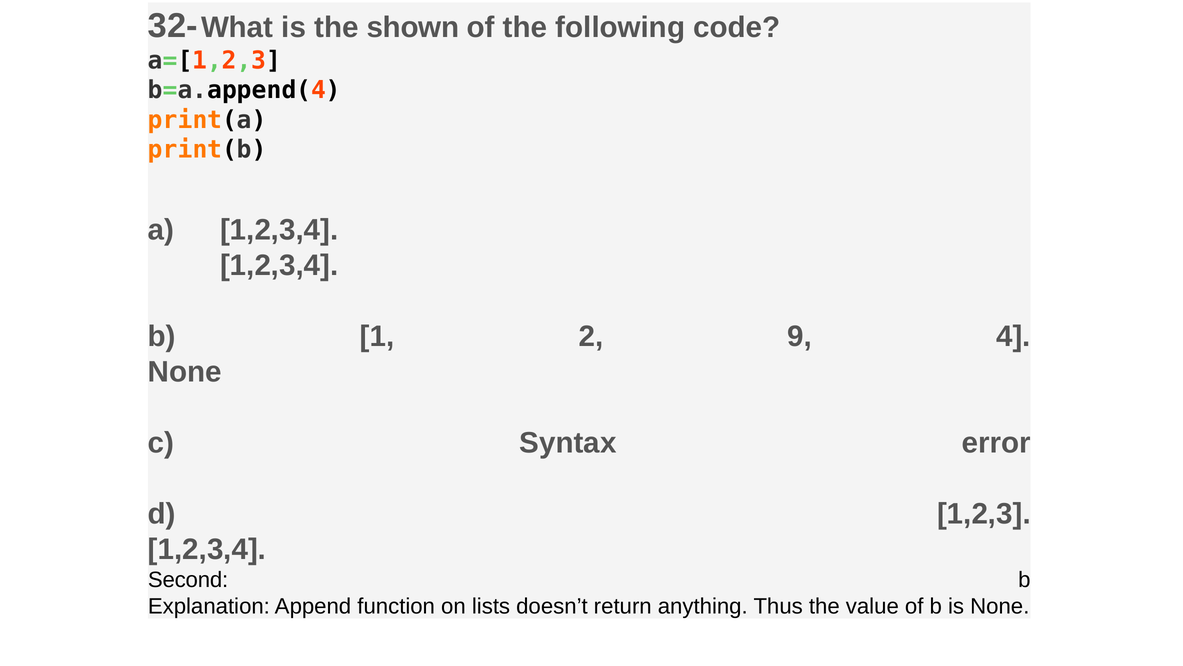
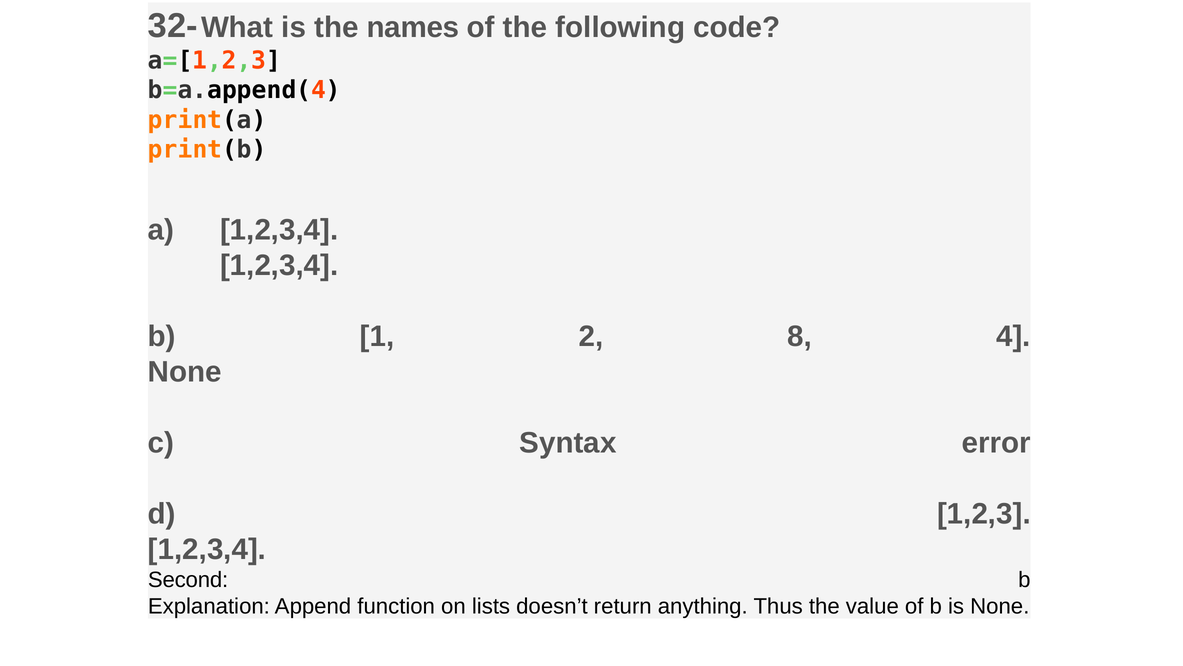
shown: shown -> names
9: 9 -> 8
